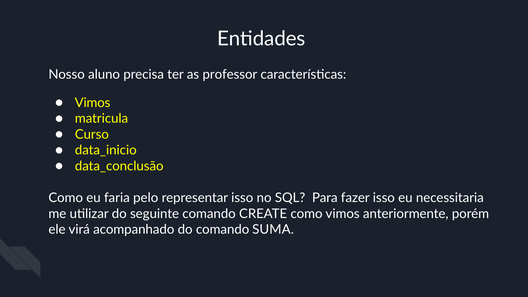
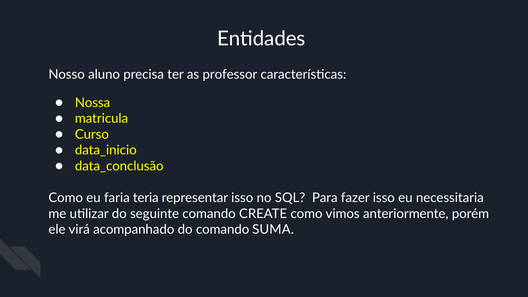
Vimos at (93, 103): Vimos -> Nossa
pelo: pelo -> teria
